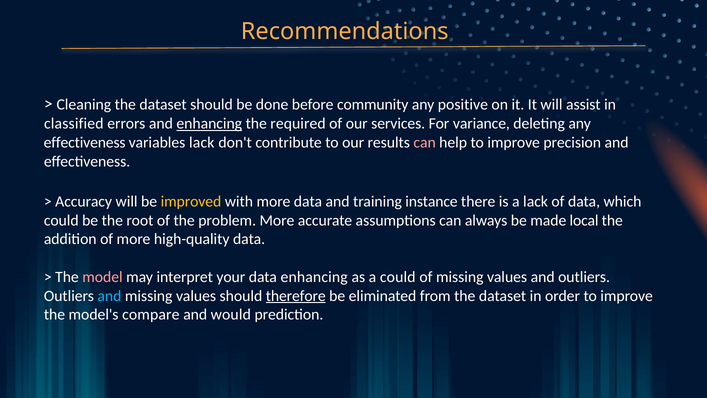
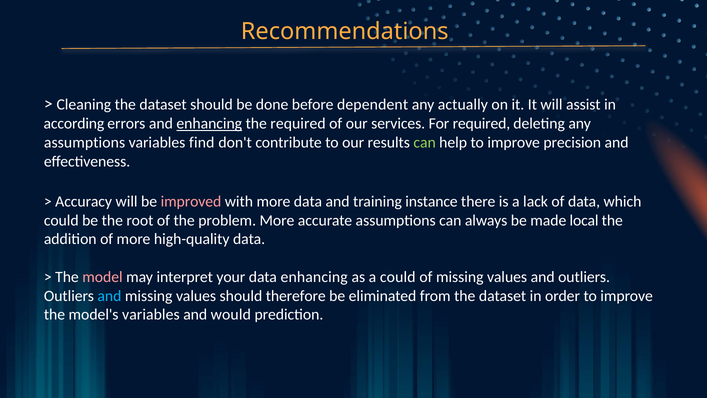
community: community -> dependent
positive: positive -> actually
classified: classified -> according
For variance: variance -> required
effectiveness at (85, 143): effectiveness -> assumptions
variables lack: lack -> find
can at (425, 143) colour: pink -> light green
improved colour: yellow -> pink
therefore underline: present -> none
model's compare: compare -> variables
